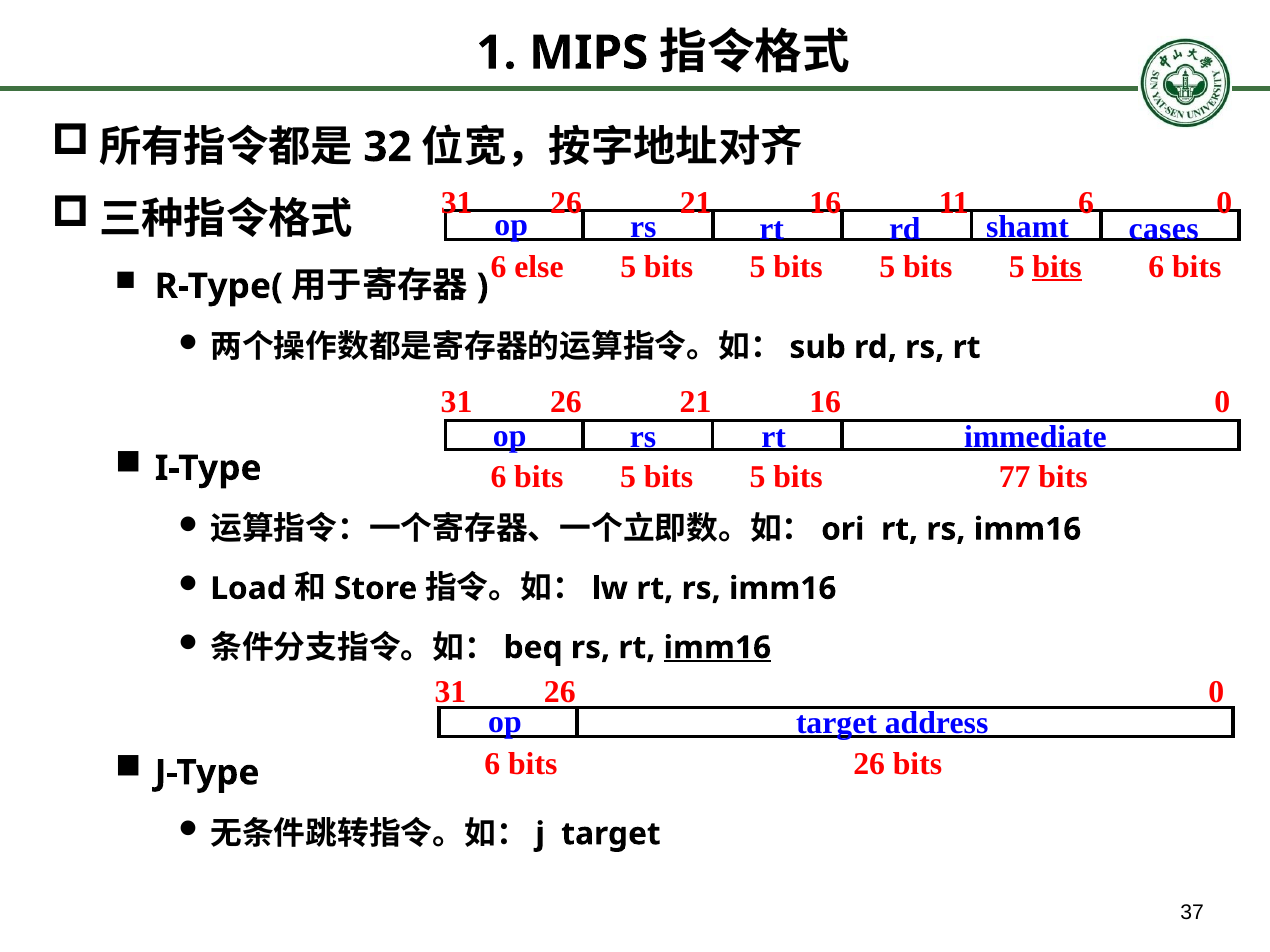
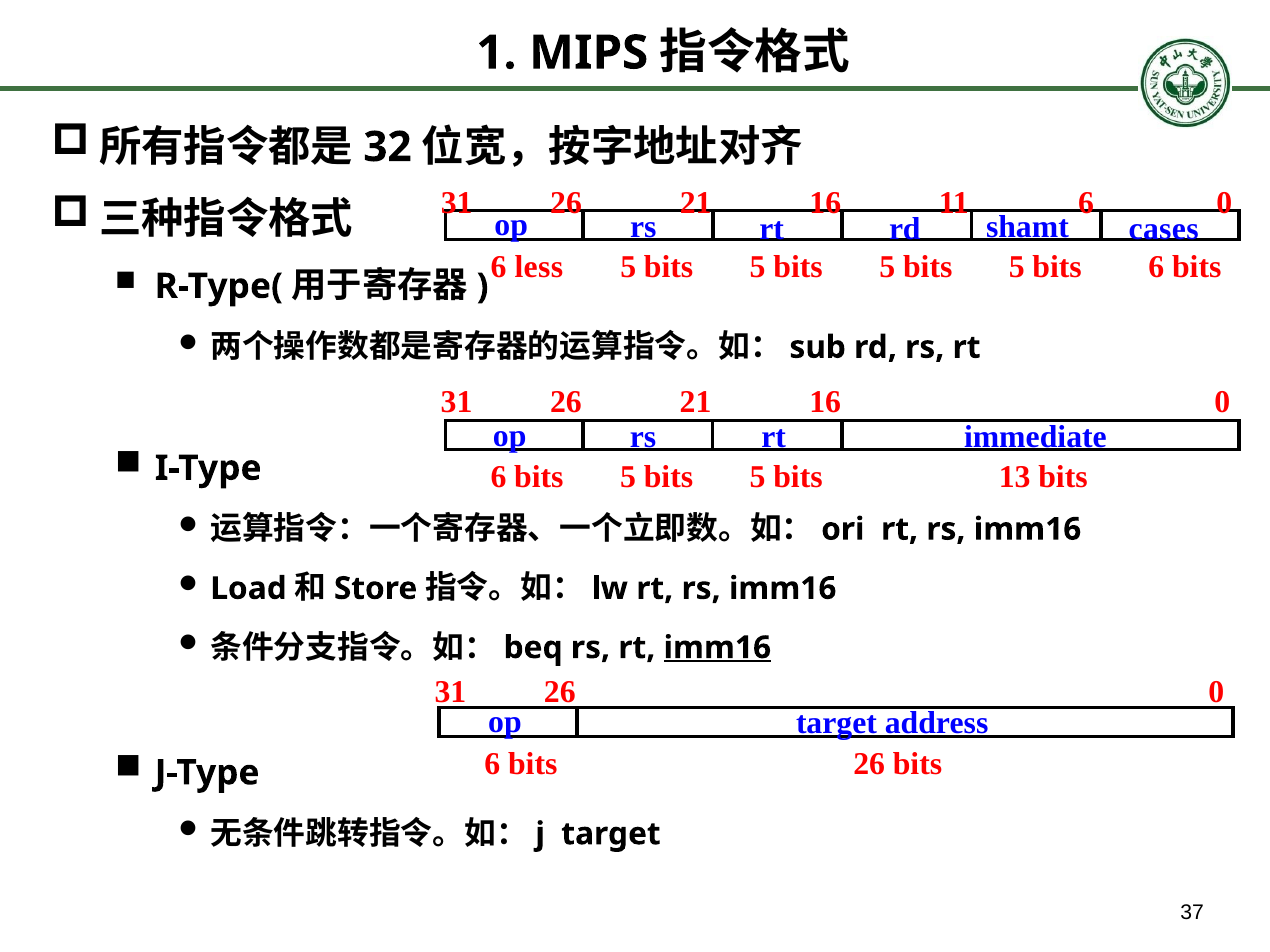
else: else -> less
bits at (1057, 267) underline: present -> none
77: 77 -> 13
